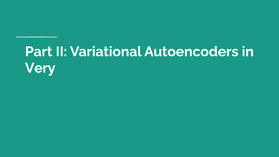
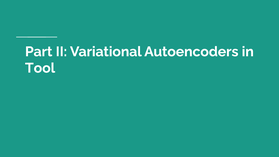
Very: Very -> Tool
